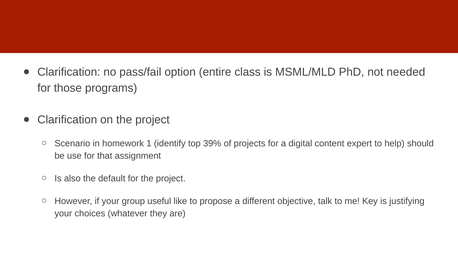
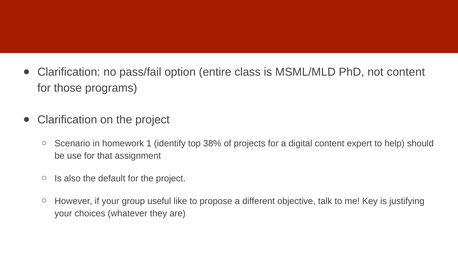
not needed: needed -> content
39%: 39% -> 38%
